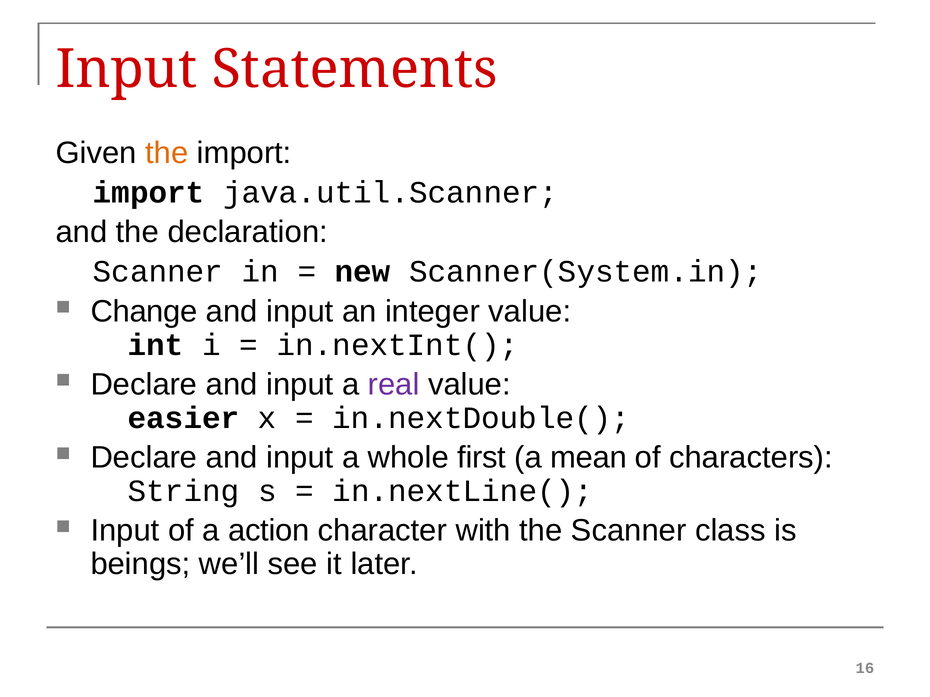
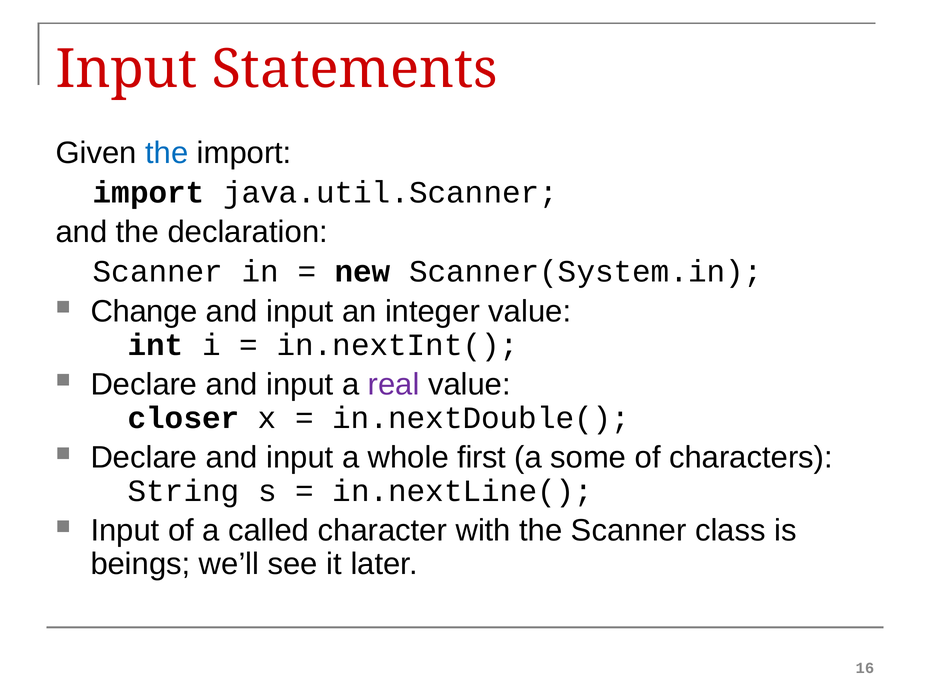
the at (167, 153) colour: orange -> blue
easier: easier -> closer
mean: mean -> some
action: action -> called
